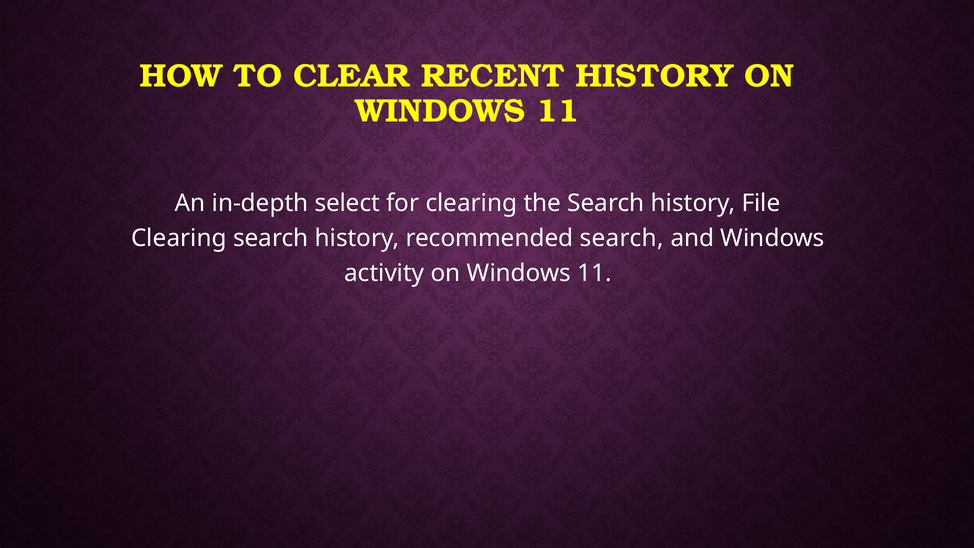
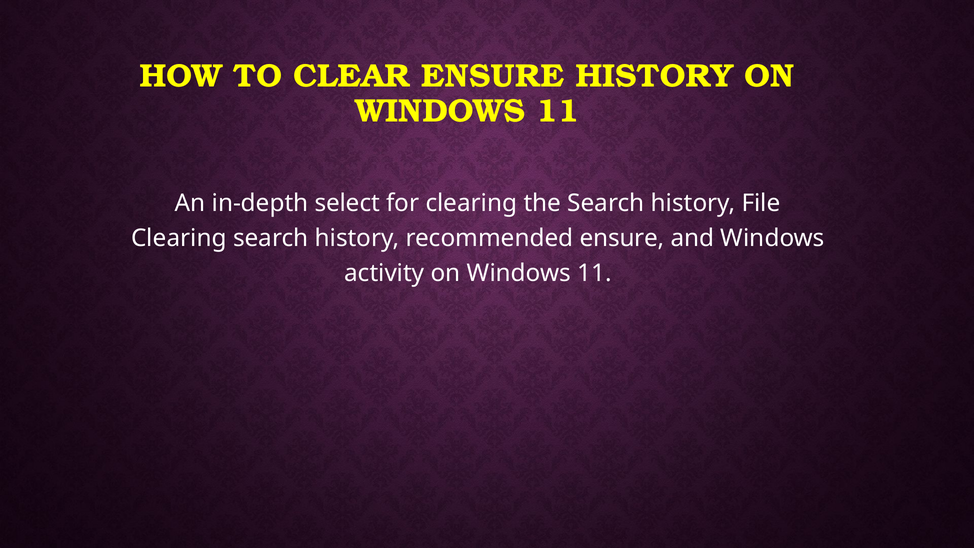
CLEAR RECENT: RECENT -> ENSURE
recommended search: search -> ensure
